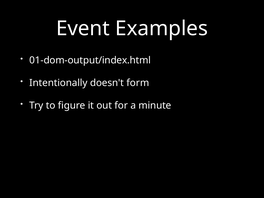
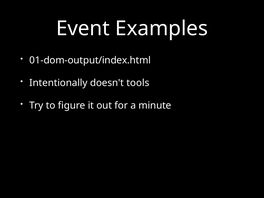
form: form -> tools
